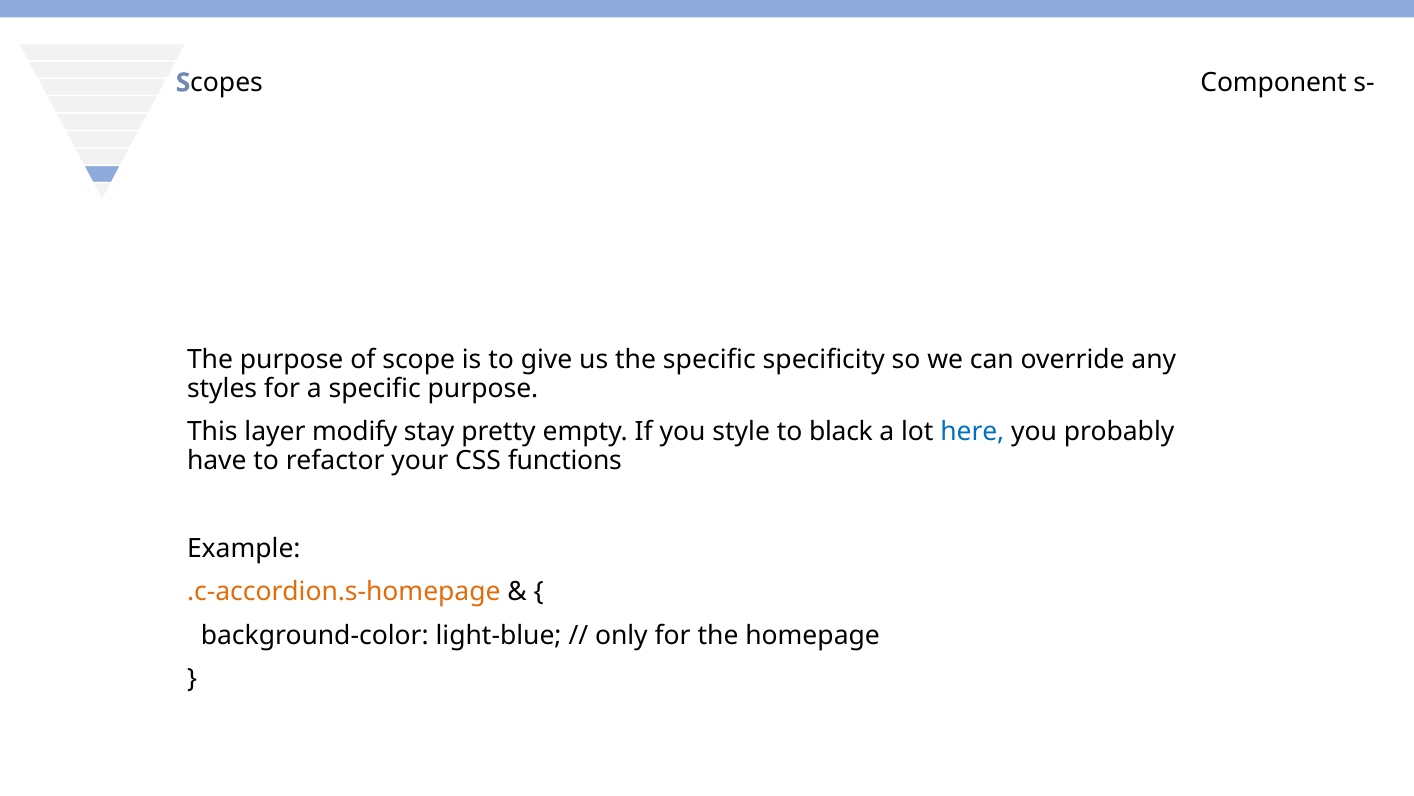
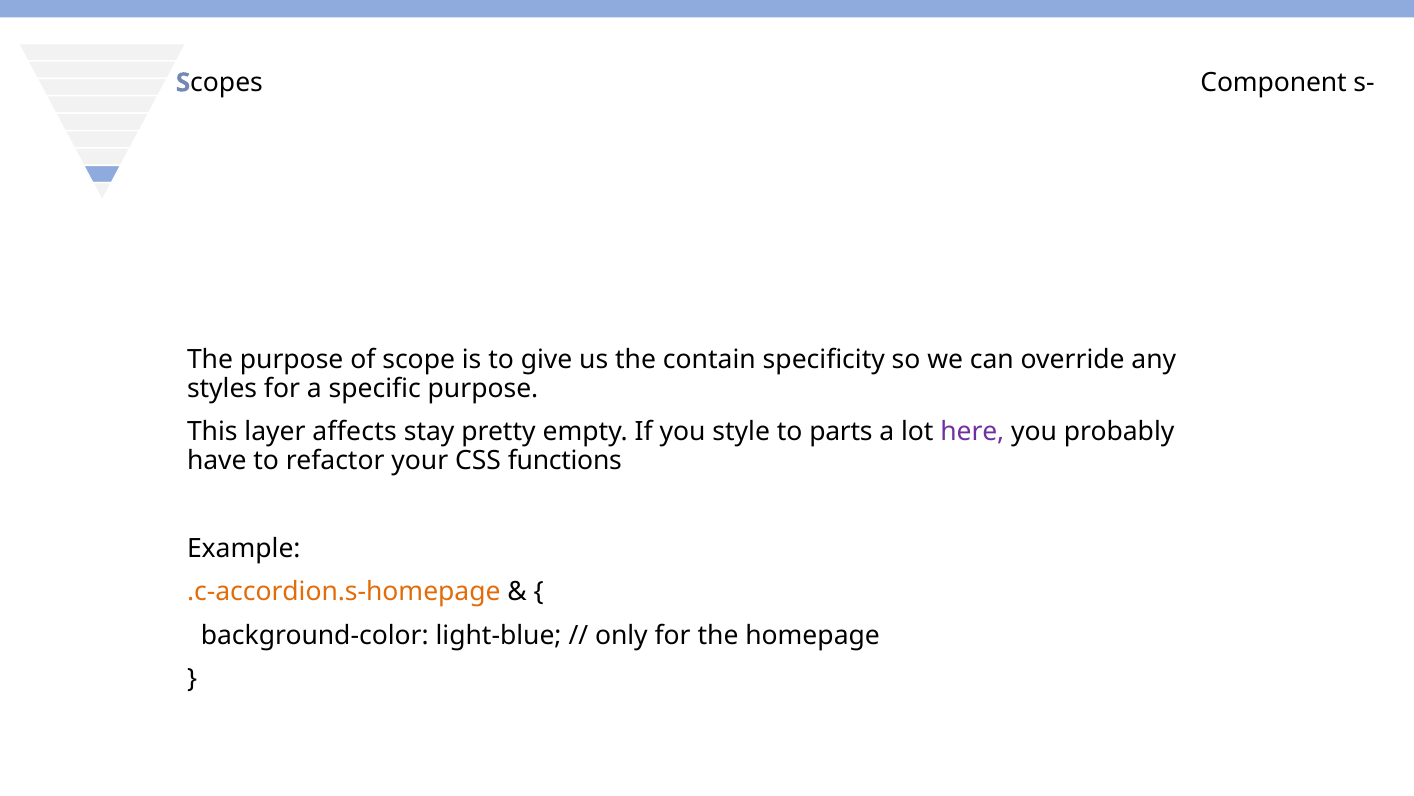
the specific: specific -> contain
modify: modify -> affects
black: black -> parts
here colour: blue -> purple
